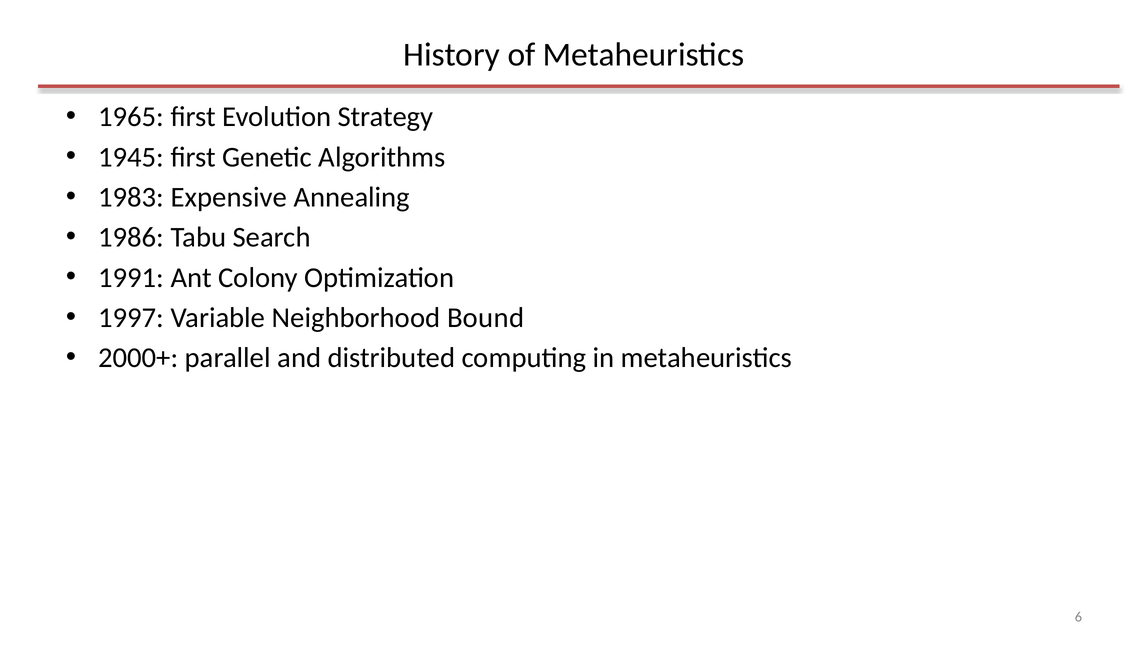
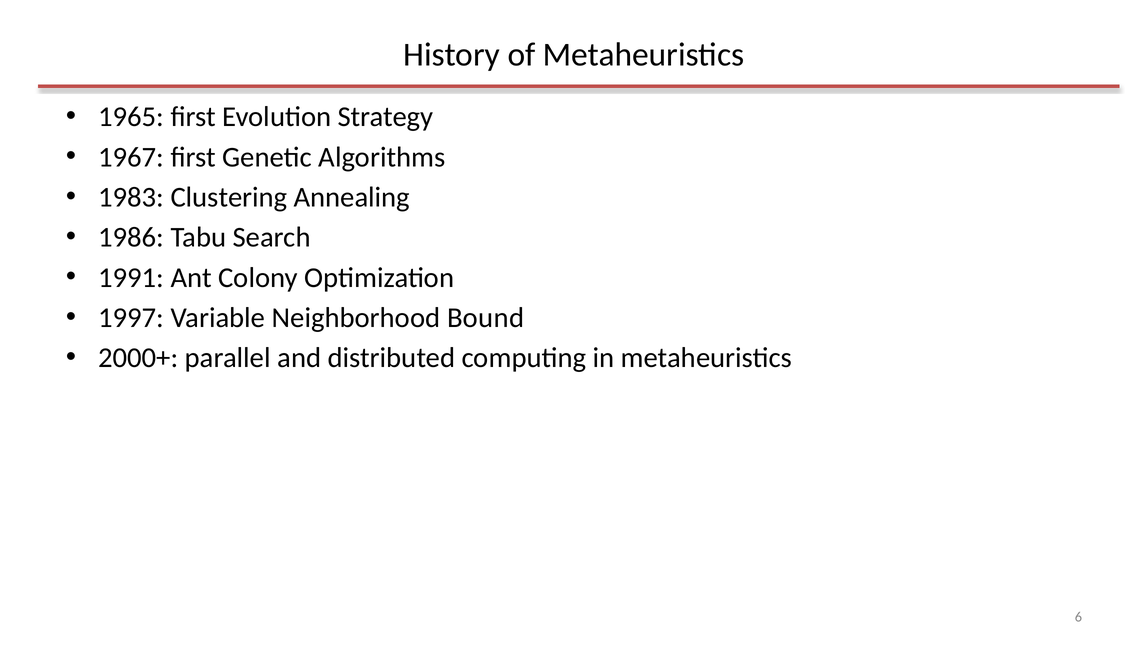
1945: 1945 -> 1967
Expensive: Expensive -> Clustering
